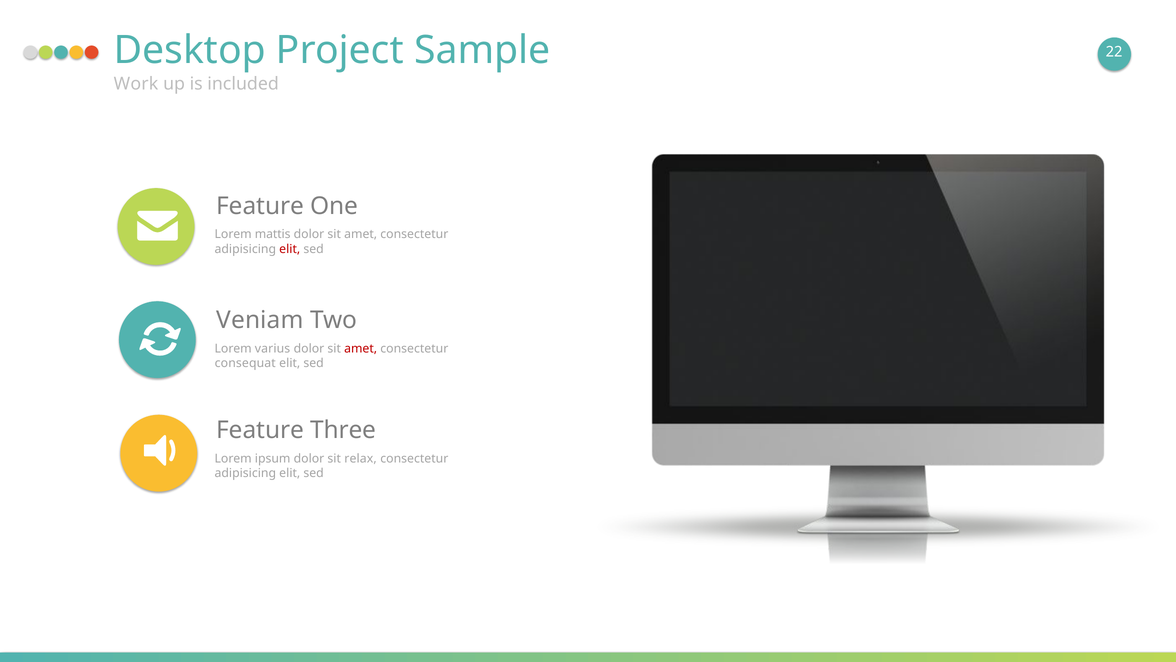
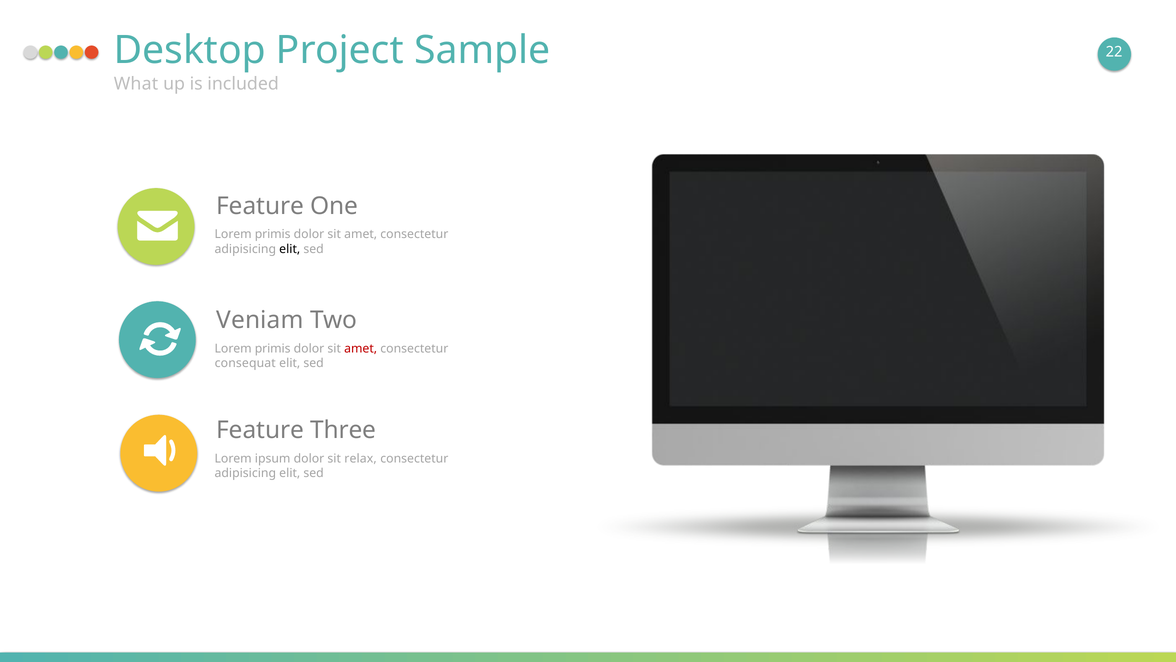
Work: Work -> What
mattis at (273, 234): mattis -> primis
elit at (290, 249) colour: red -> black
varius at (273, 348): varius -> primis
